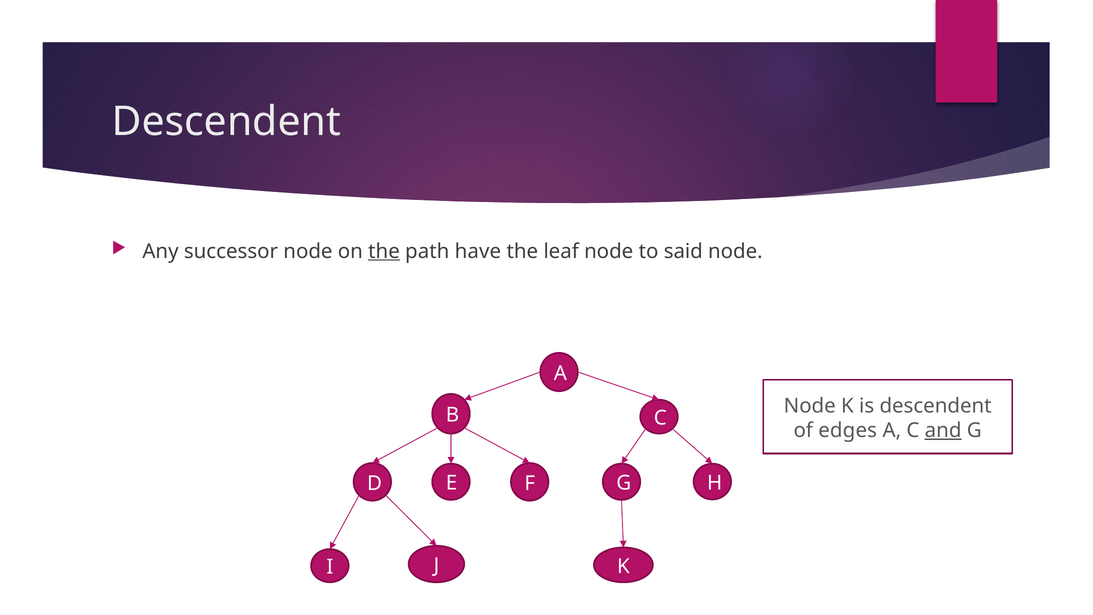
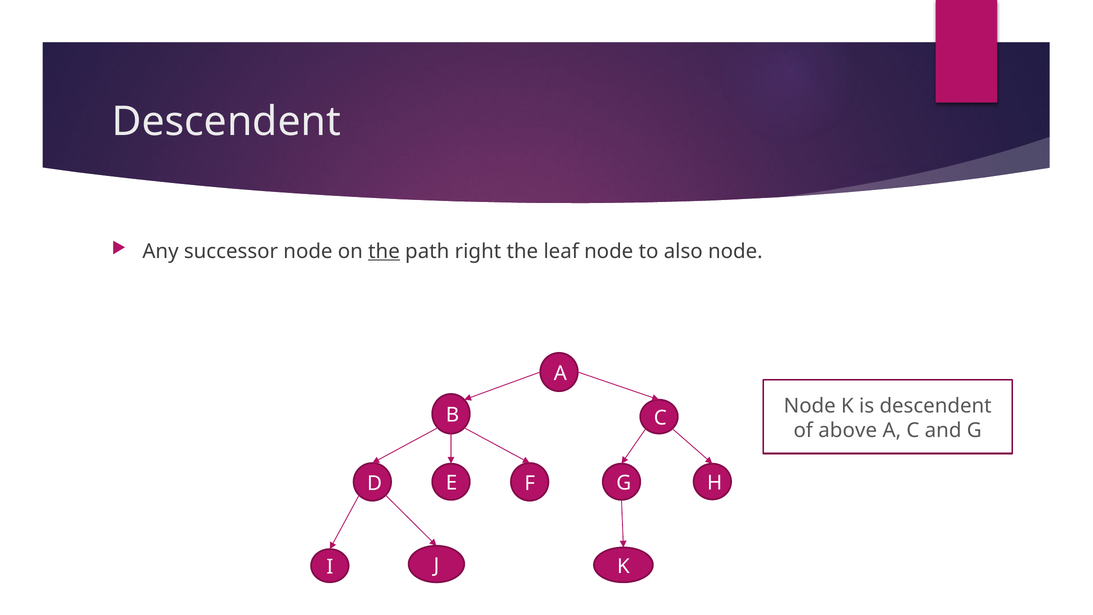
have: have -> right
said: said -> also
edges: edges -> above
and underline: present -> none
